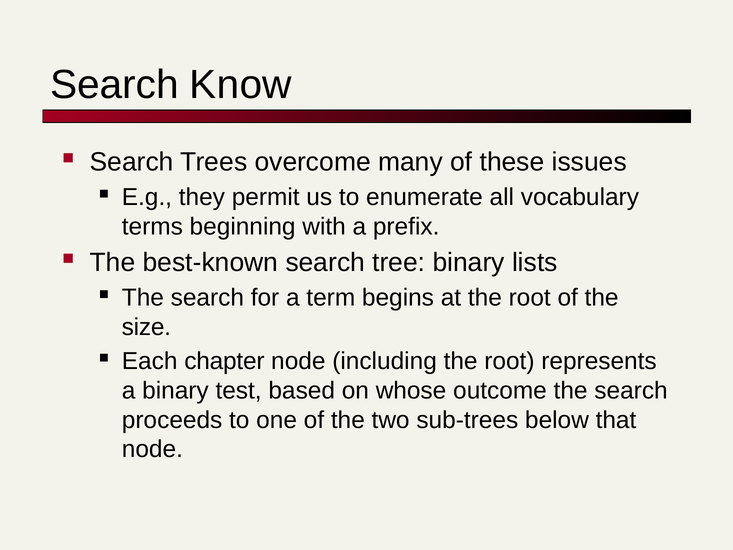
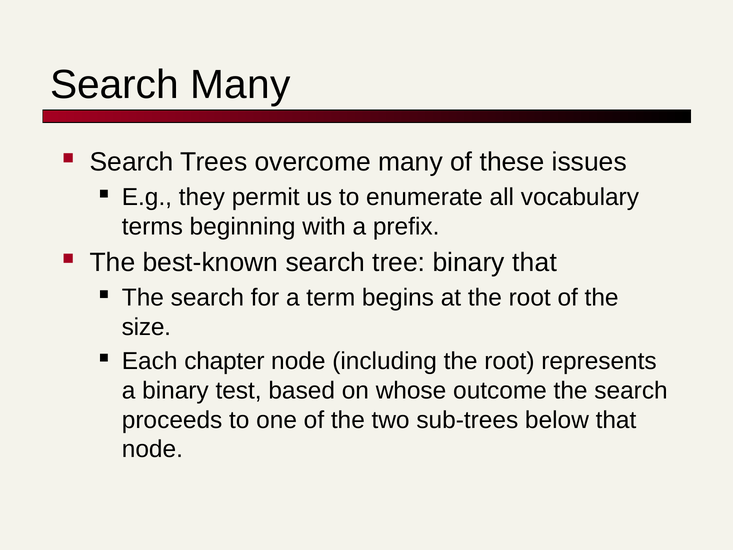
Search Know: Know -> Many
binary lists: lists -> that
